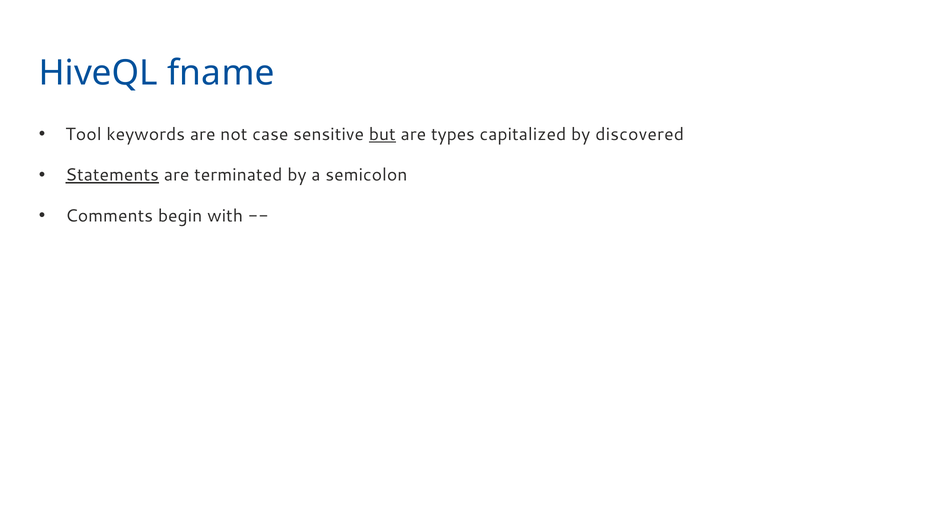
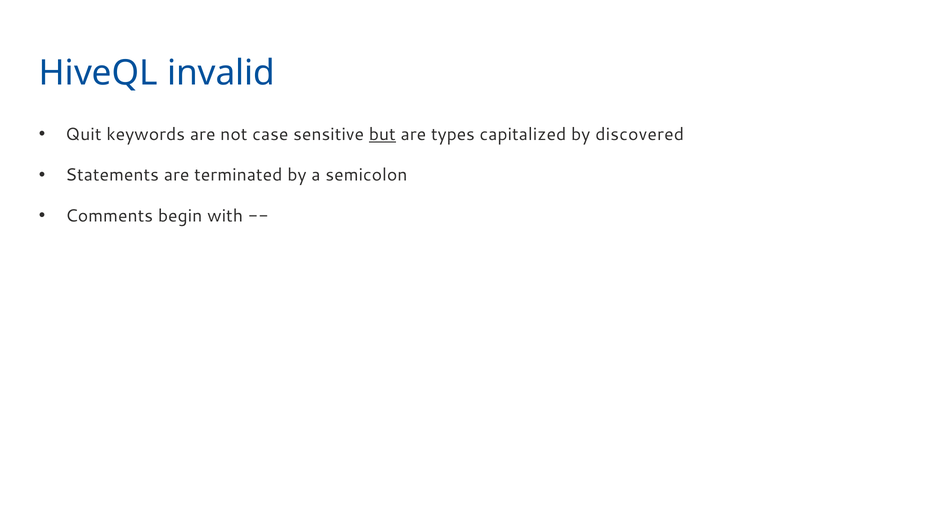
fname: fname -> invalid
Tool: Tool -> Quit
Statements underline: present -> none
